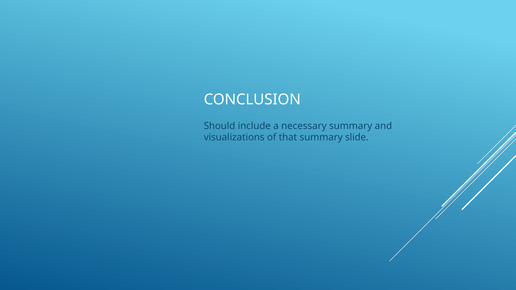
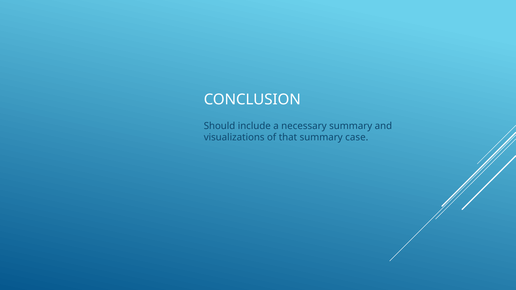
slide: slide -> case
